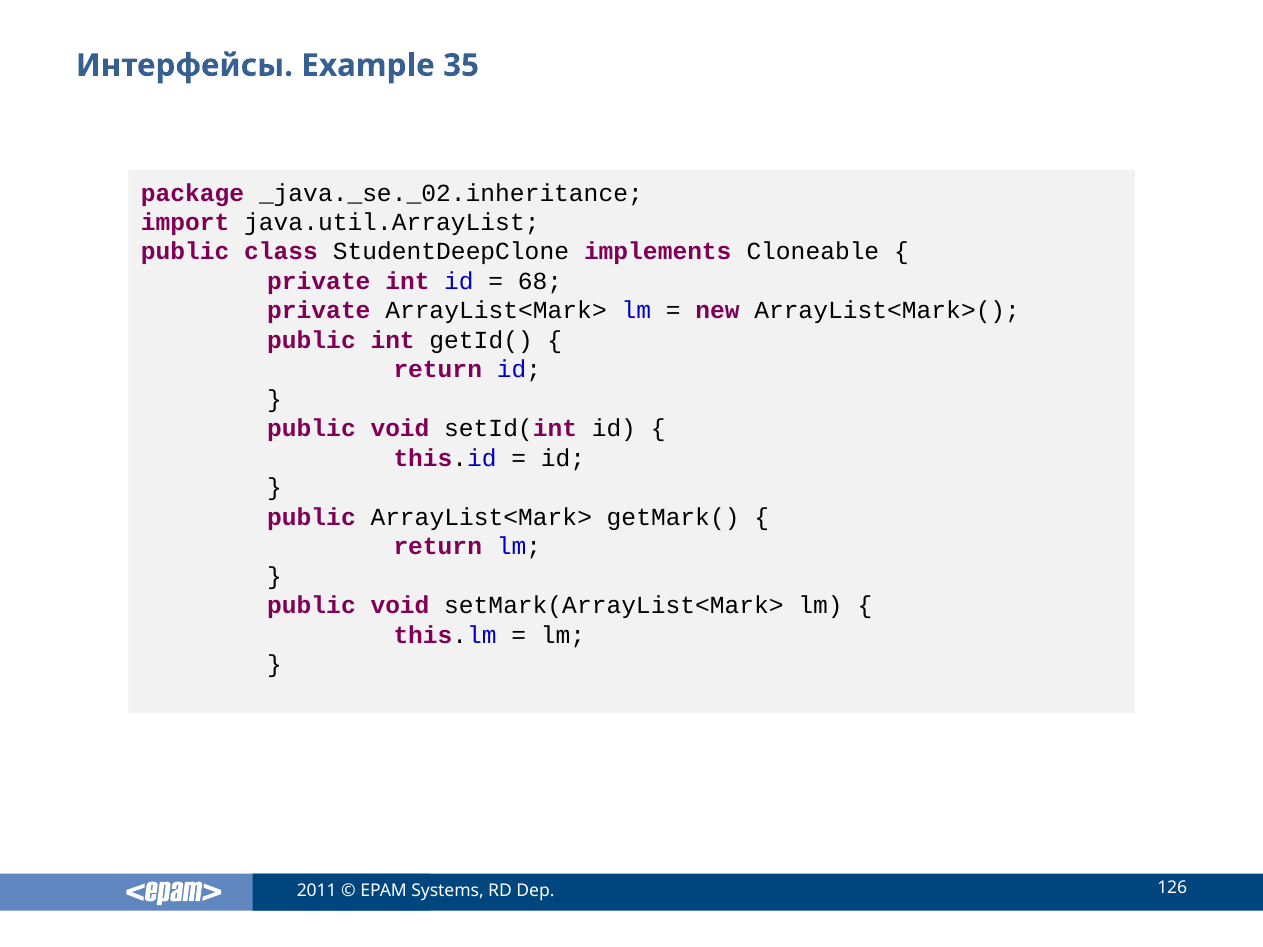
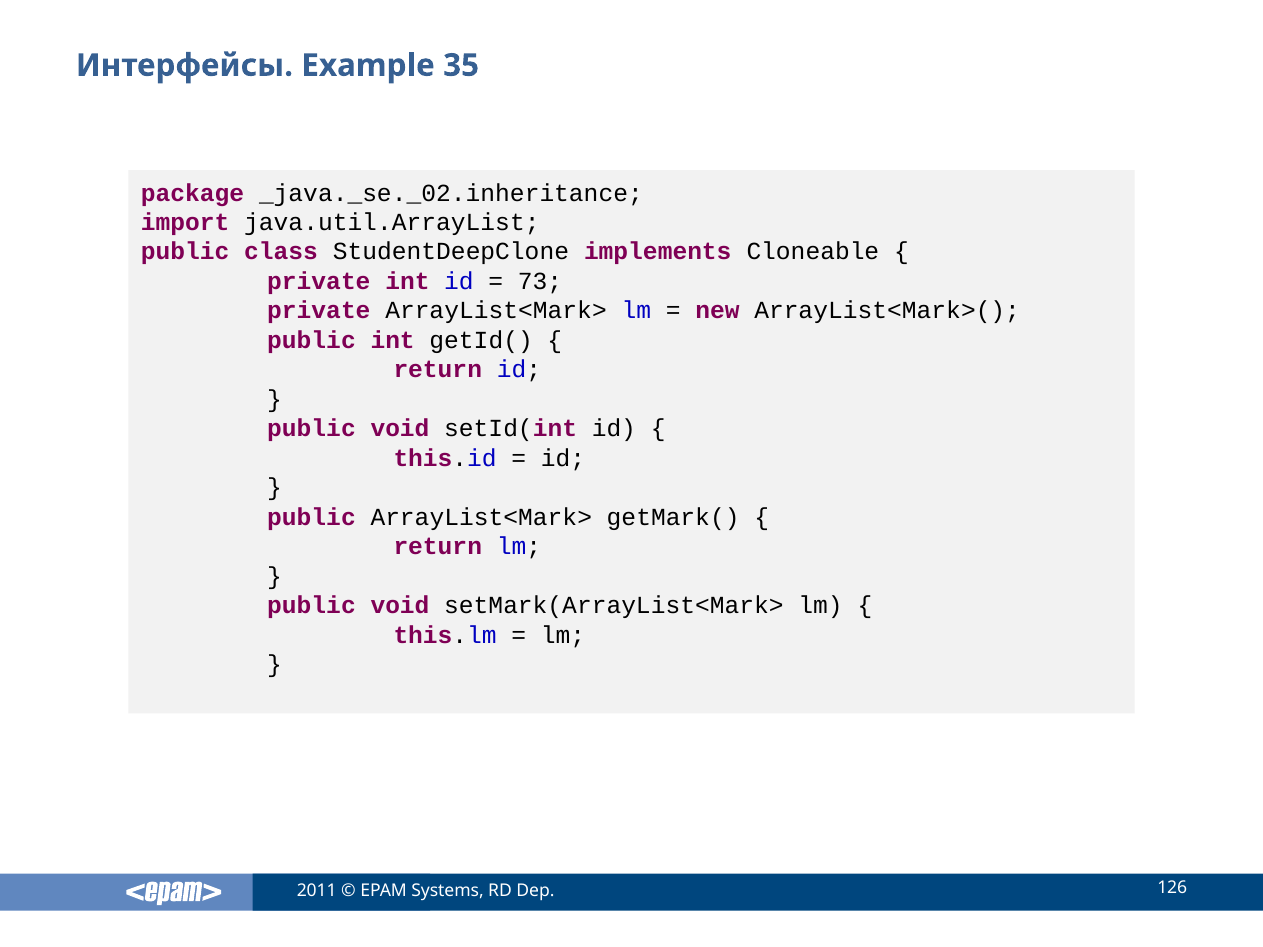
68: 68 -> 73
